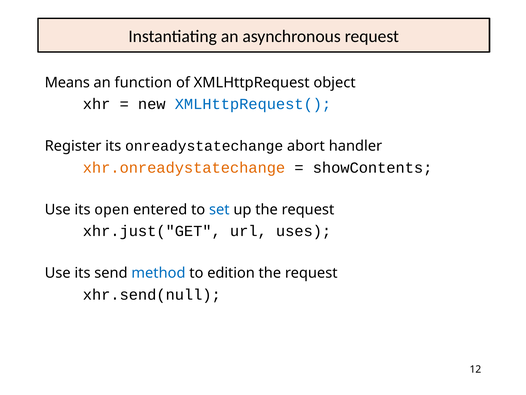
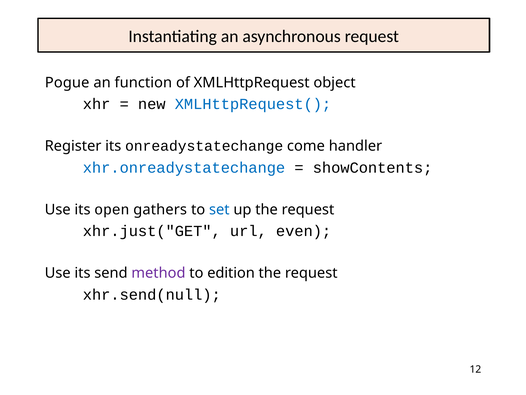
Means: Means -> Pogue
abort: abort -> come
xhr.onreadystatechange colour: orange -> blue
entered: entered -> gathers
uses: uses -> even
method colour: blue -> purple
